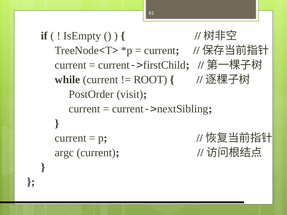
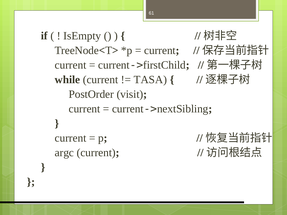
ROOT: ROOT -> TASA
